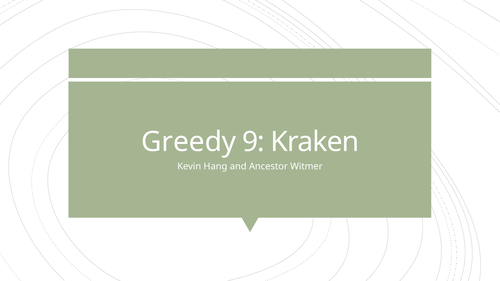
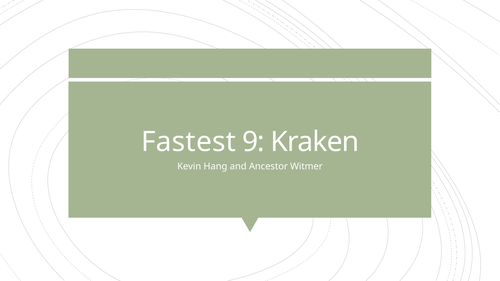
Greedy: Greedy -> Fastest
